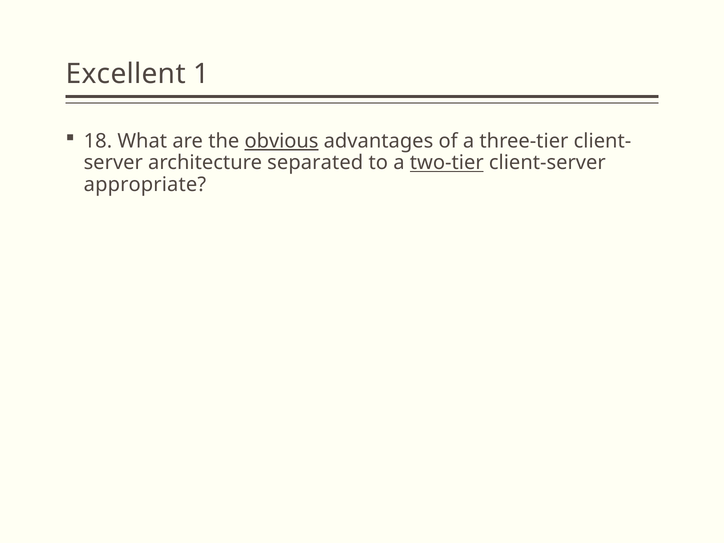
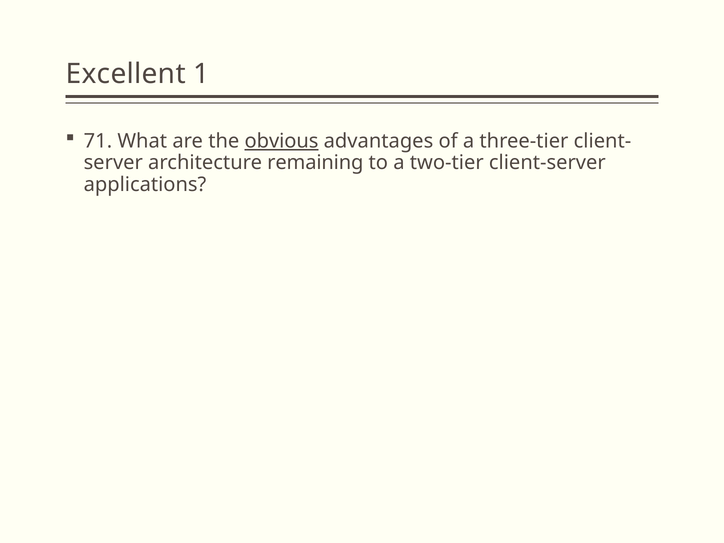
18: 18 -> 71
separated: separated -> remaining
two-tier underline: present -> none
appropriate: appropriate -> applications
